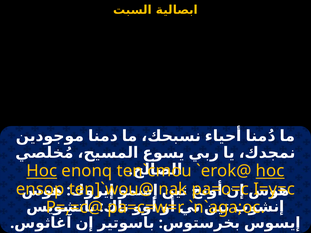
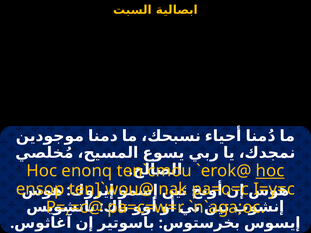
Hoc at (42, 171) underline: present -> none
